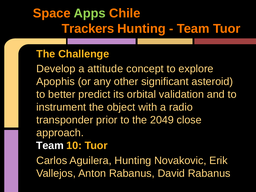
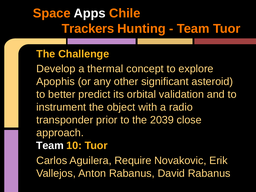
Apps colour: light green -> white
attitude: attitude -> thermal
2049: 2049 -> 2039
Aguilera Hunting: Hunting -> Require
